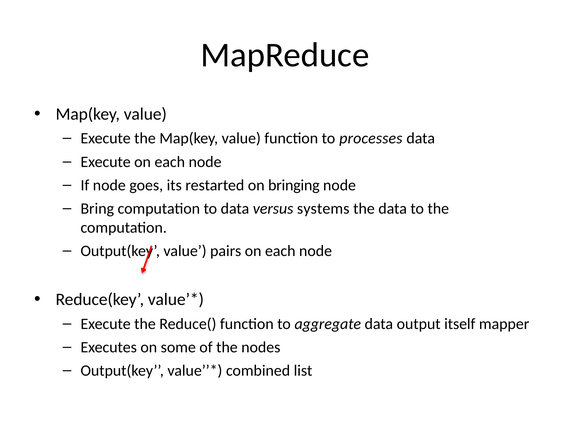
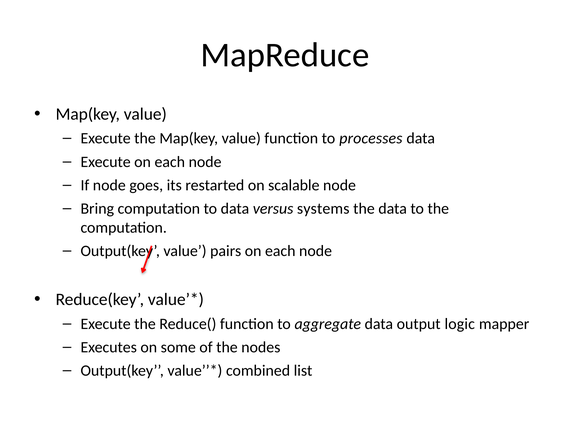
bringing: bringing -> scalable
itself: itself -> logic
